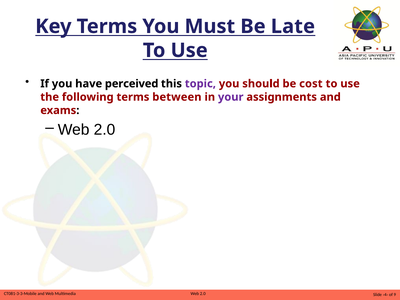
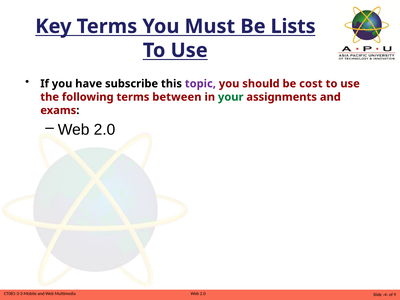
Late: Late -> Lists
perceived: perceived -> subscribe
your colour: purple -> green
